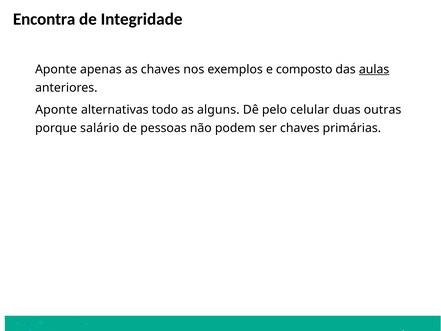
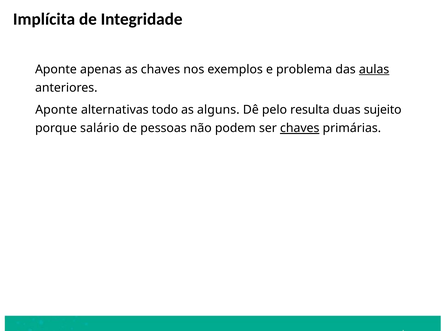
Encontra: Encontra -> Implícita
composto: composto -> problema
celular: celular -> resulta
outras: outras -> sujeito
chaves at (300, 128) underline: none -> present
